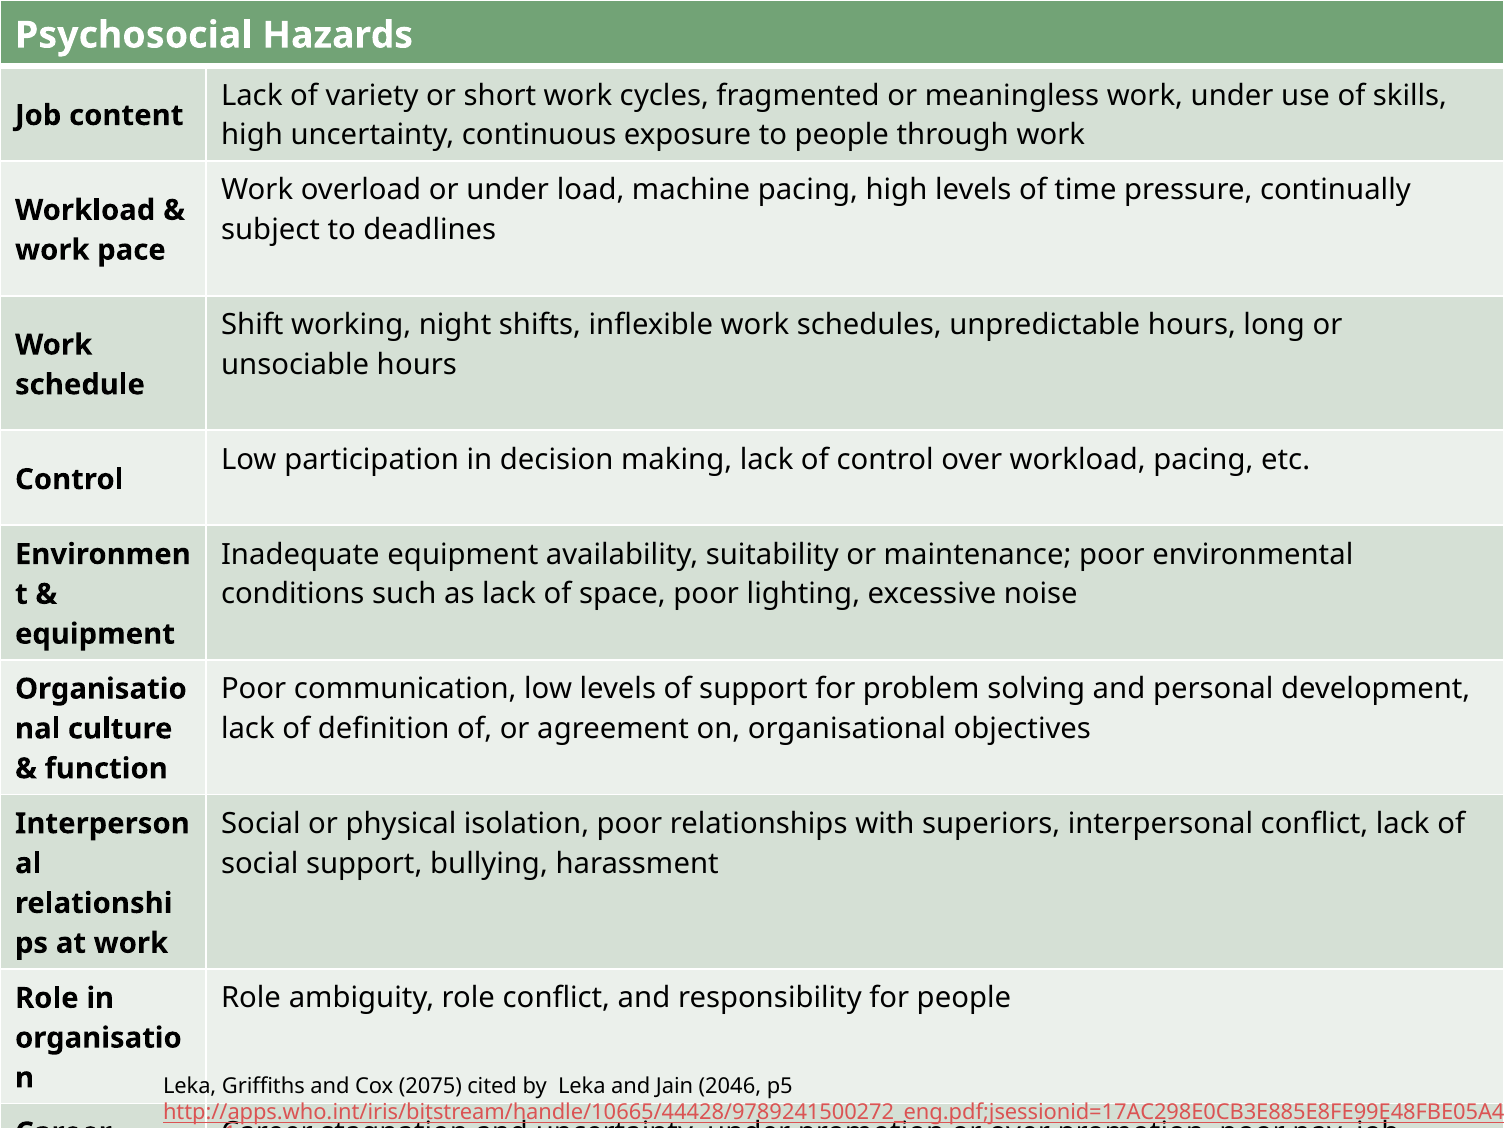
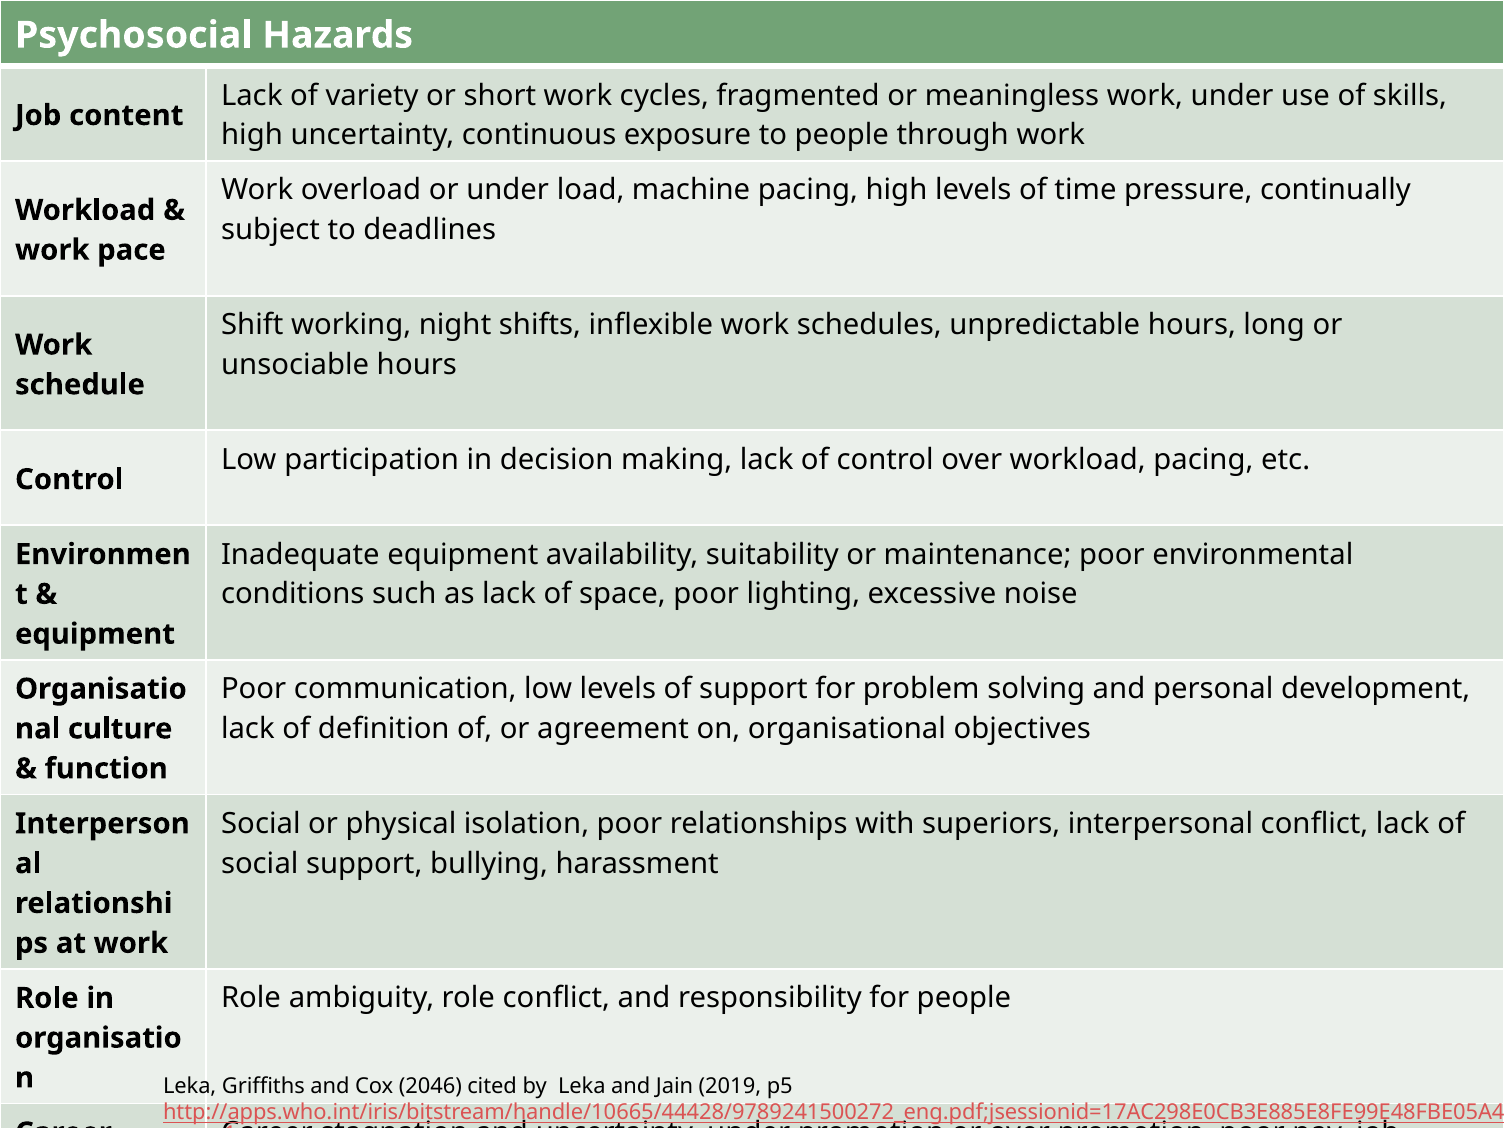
2075: 2075 -> 2046
2046: 2046 -> 2019
